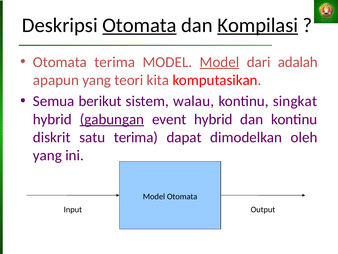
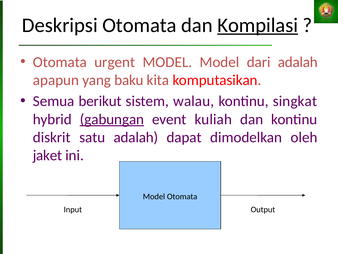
Otomata at (139, 25) underline: present -> none
Otomata terima: terima -> urgent
Model at (219, 62) underline: present -> none
teori: teori -> baku
event hybrid: hybrid -> kuliah
satu terima: terima -> adalah
yang at (47, 155): yang -> jaket
